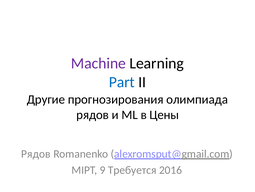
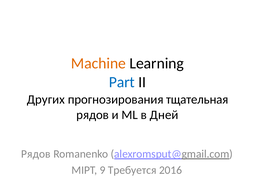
Machine colour: purple -> orange
Другие: Другие -> Других
олимпиада: олимпиада -> тщательная
Цены: Цены -> Дней
